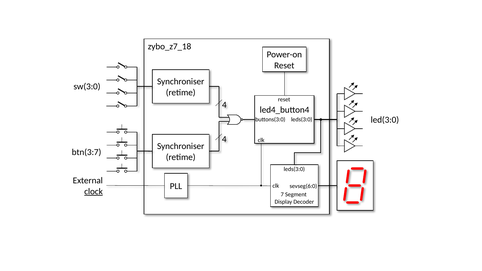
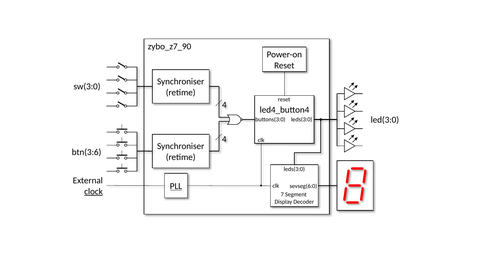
zybo_z7_18: zybo_z7_18 -> zybo_z7_90
btn(3:7: btn(3:7 -> btn(3:6
PLL underline: none -> present
